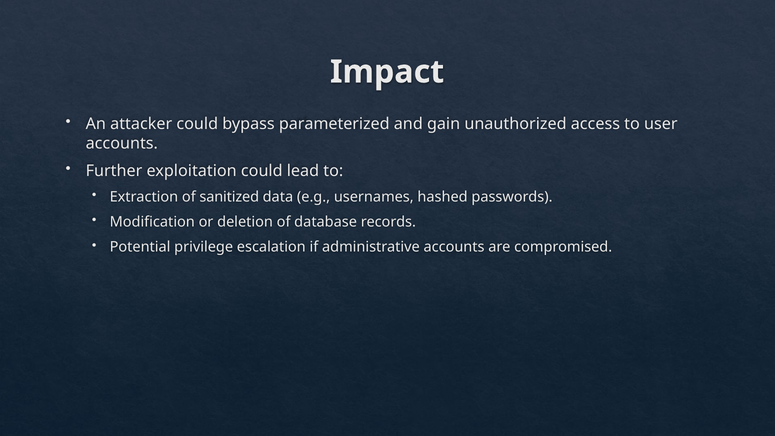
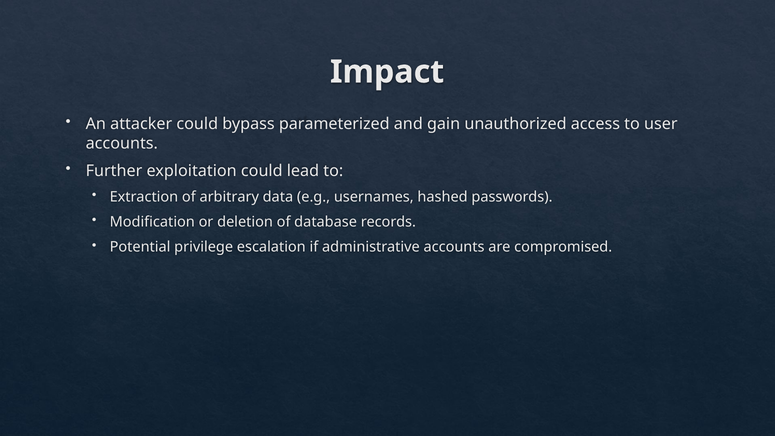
sanitized: sanitized -> arbitrary
